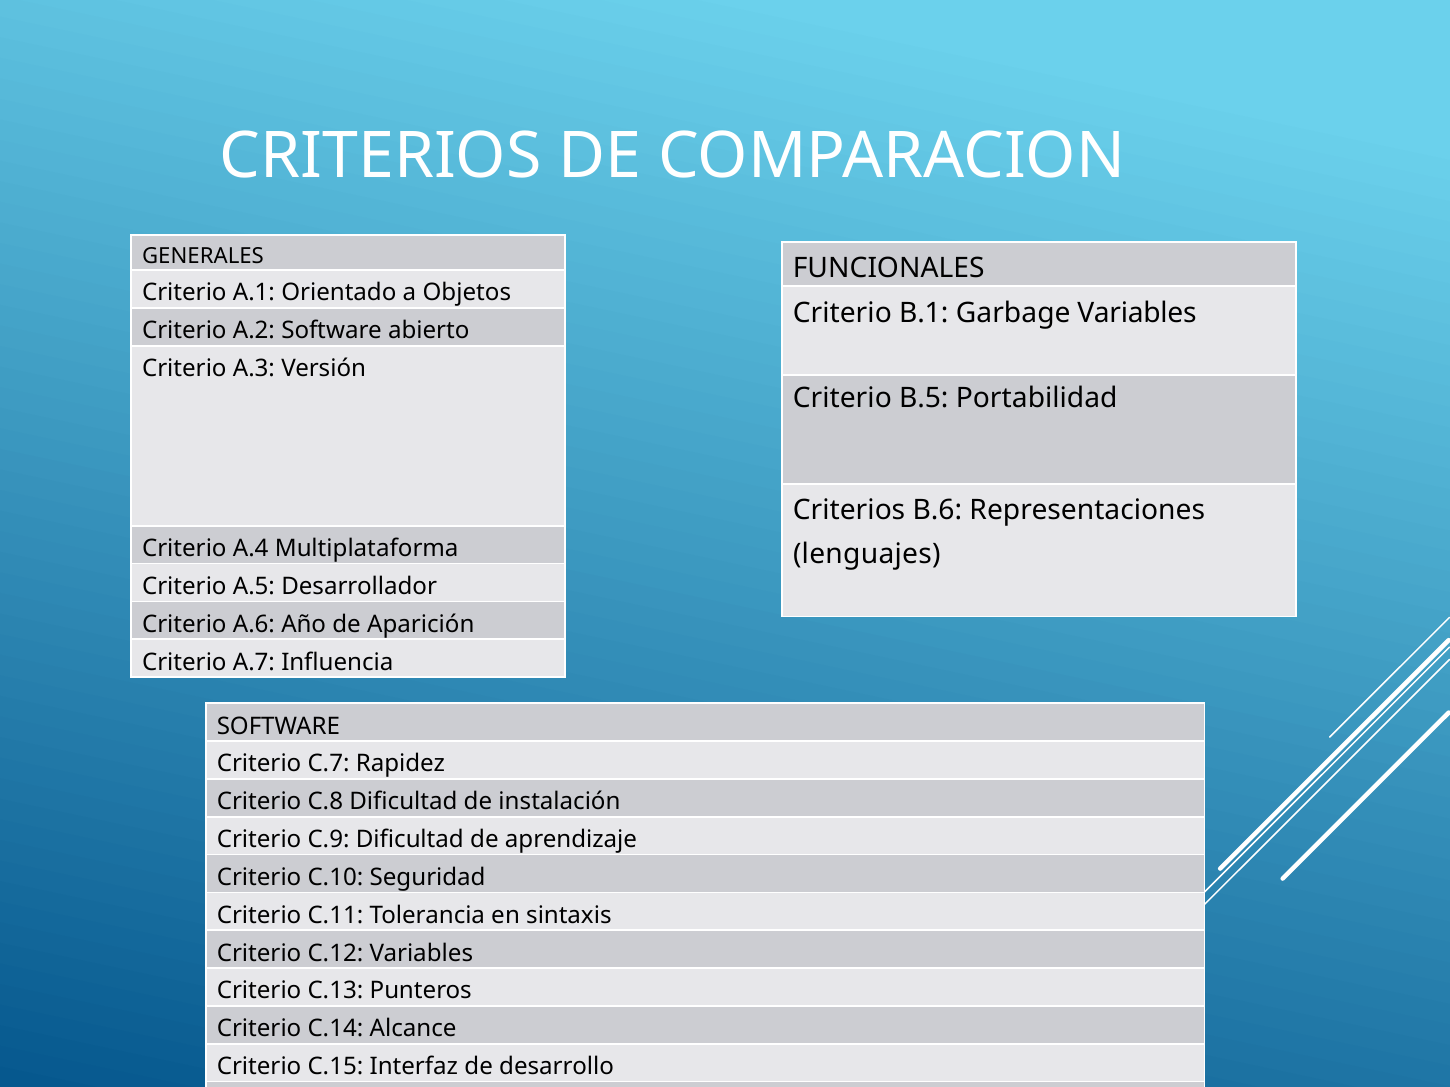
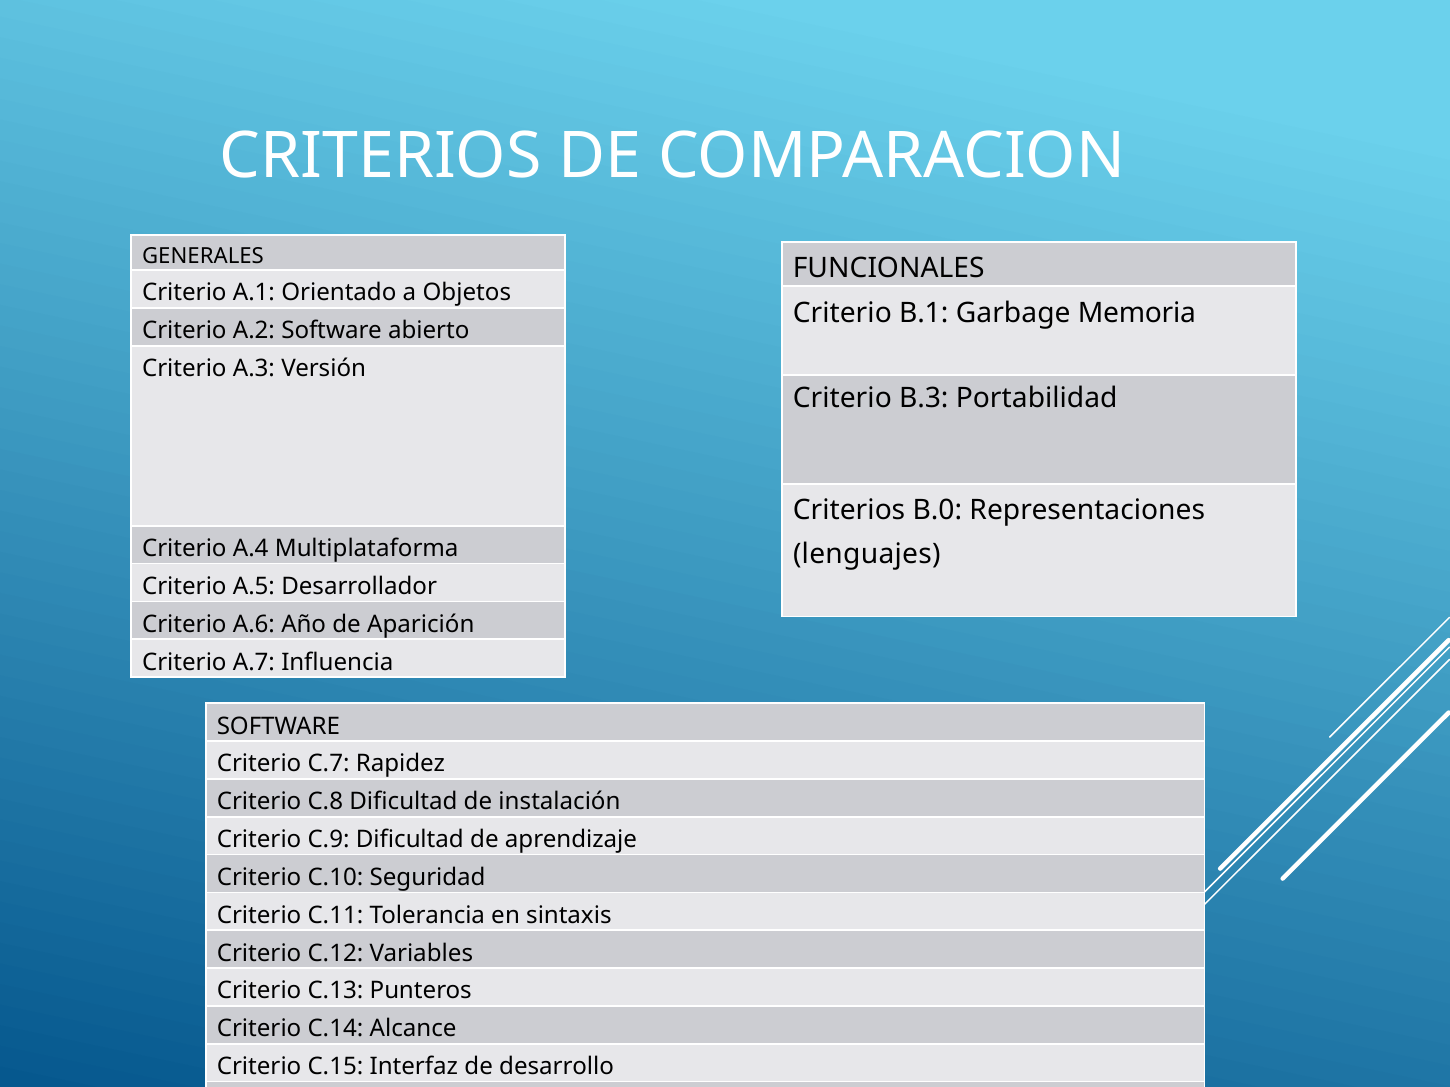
Garbage Variables: Variables -> Memoria
B.5: B.5 -> B.3
B.6: B.6 -> B.0
